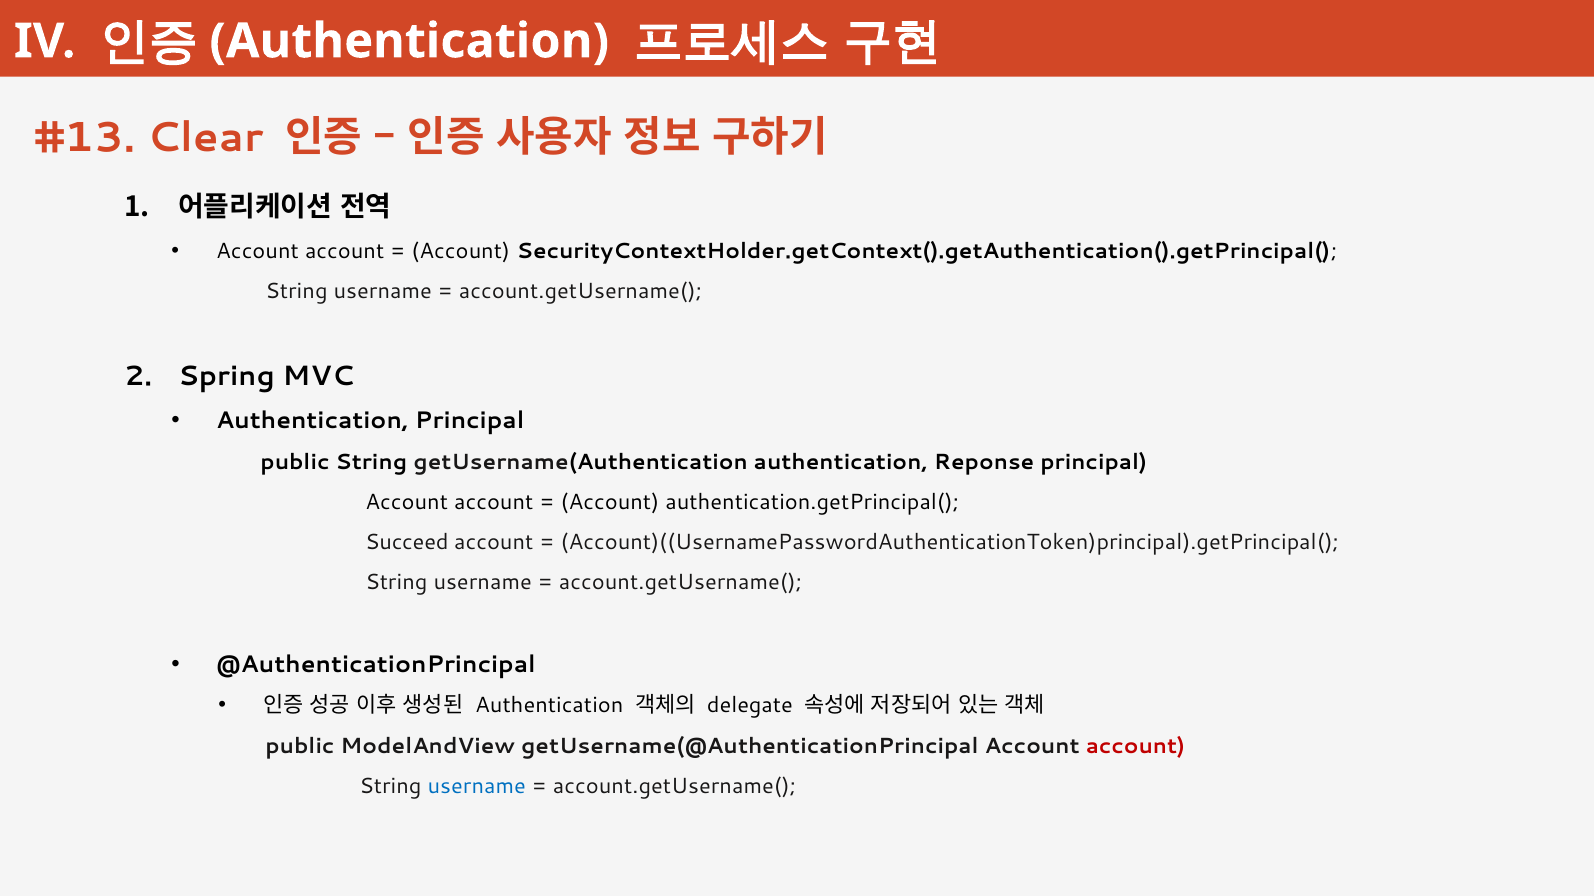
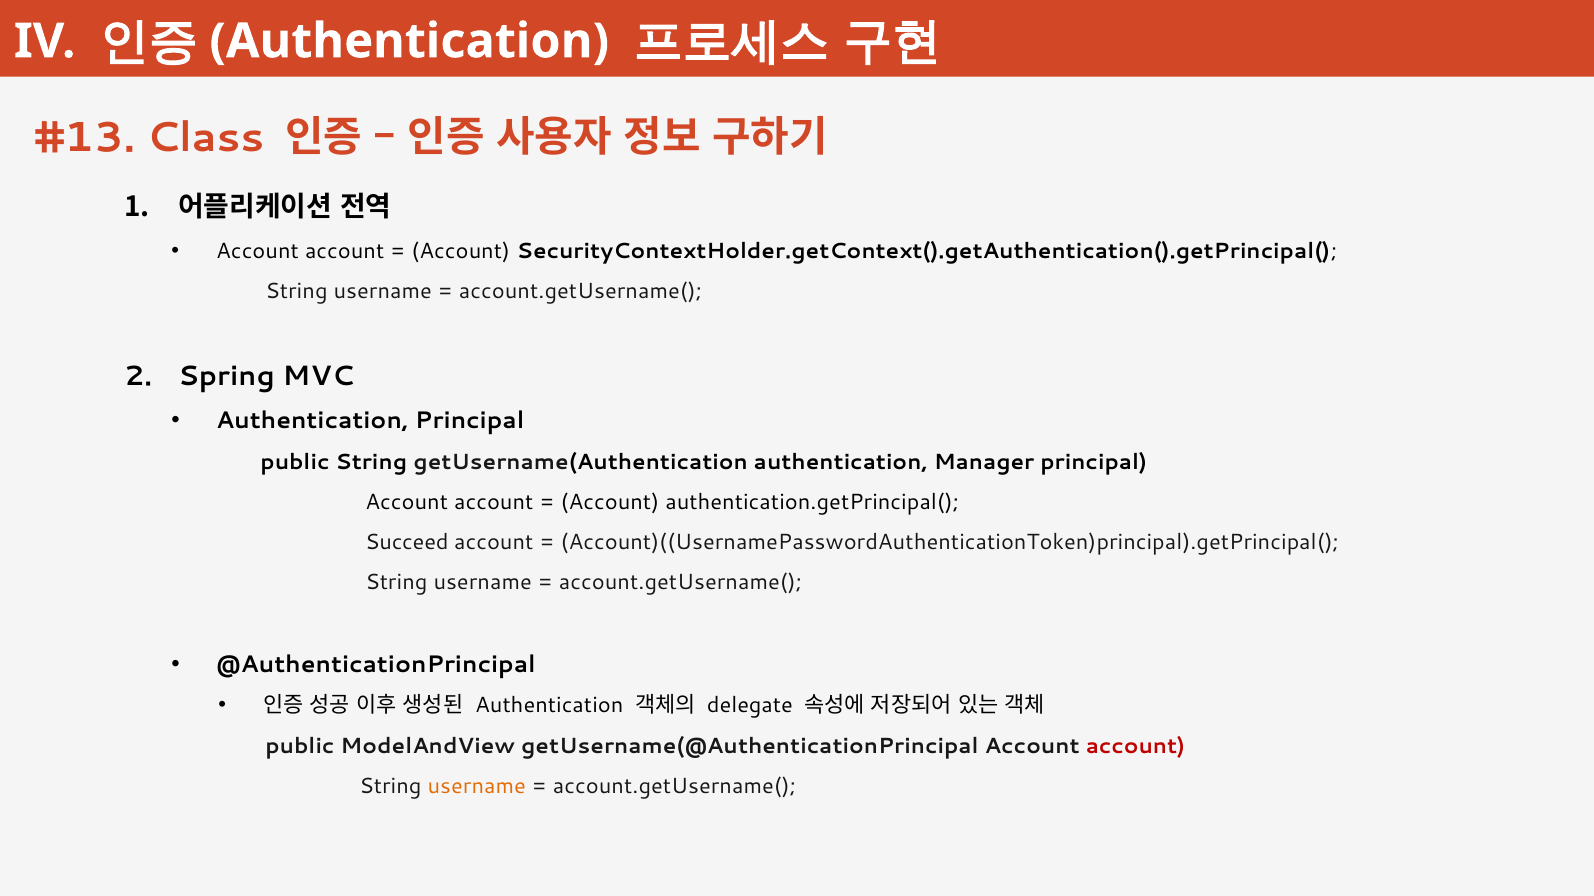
Clear: Clear -> Class
Reponse: Reponse -> Manager
username at (477, 787) colour: blue -> orange
